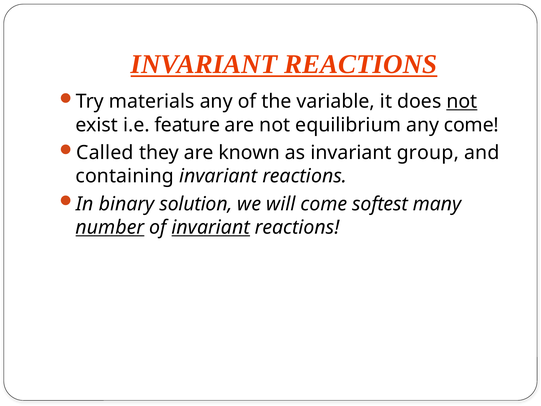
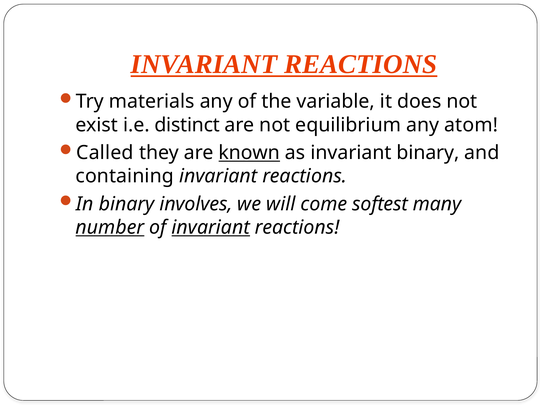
not at (462, 101) underline: present -> none
feature: feature -> distinct
any come: come -> atom
known underline: none -> present
invariant group: group -> binary
solution: solution -> involves
